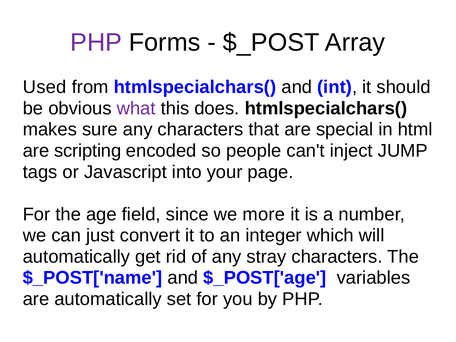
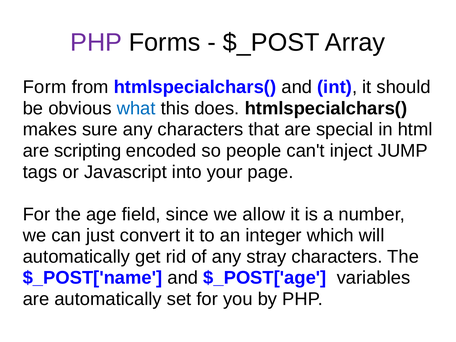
Used: Used -> Form
what colour: purple -> blue
more: more -> allow
